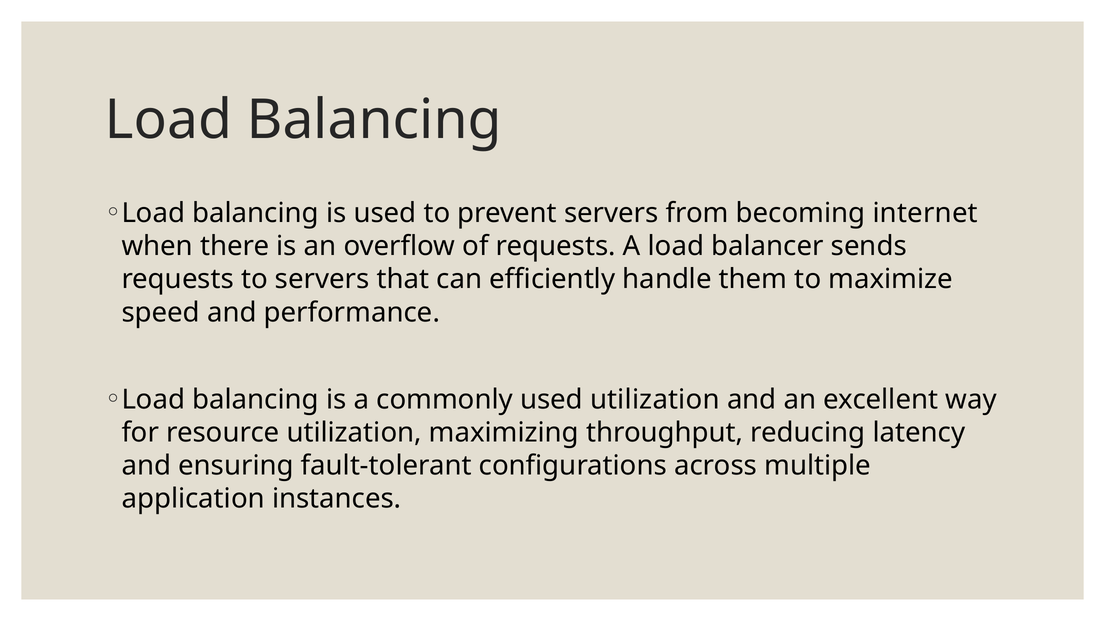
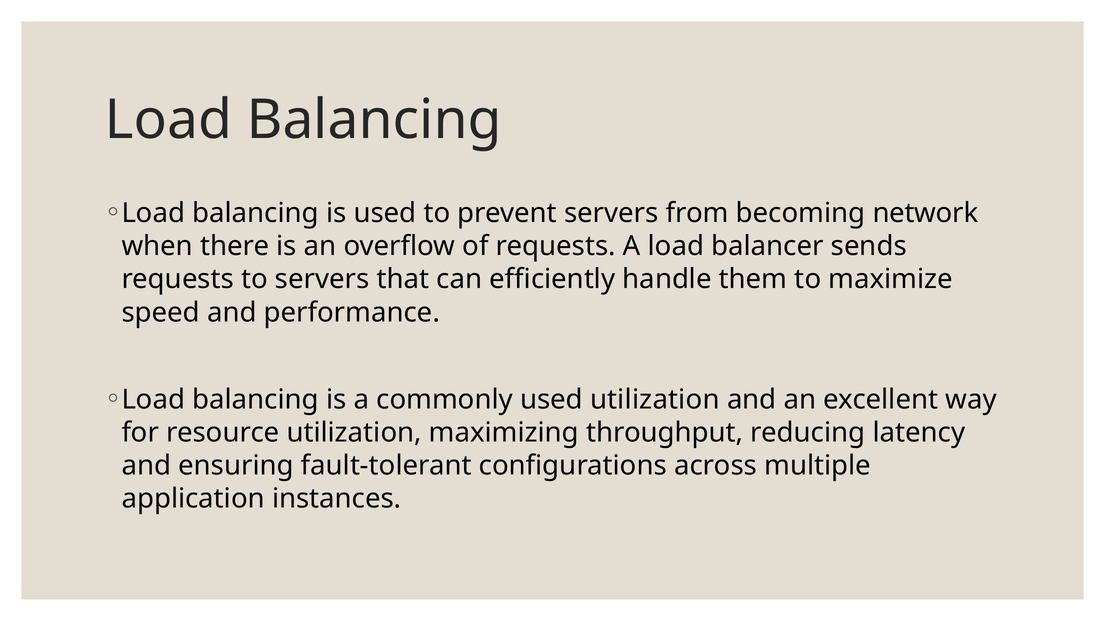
internet: internet -> network
